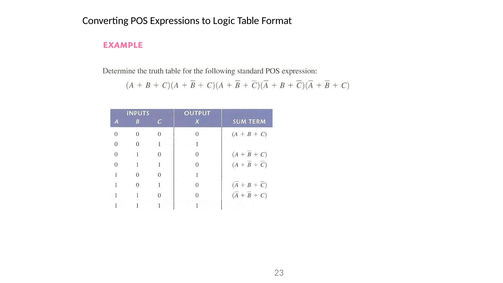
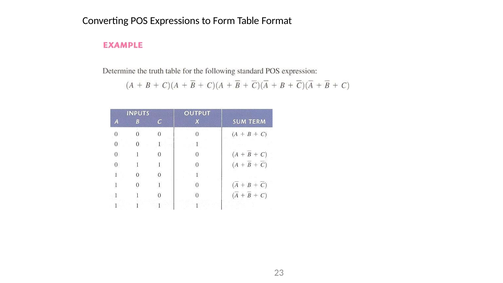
Logic: Logic -> Form
